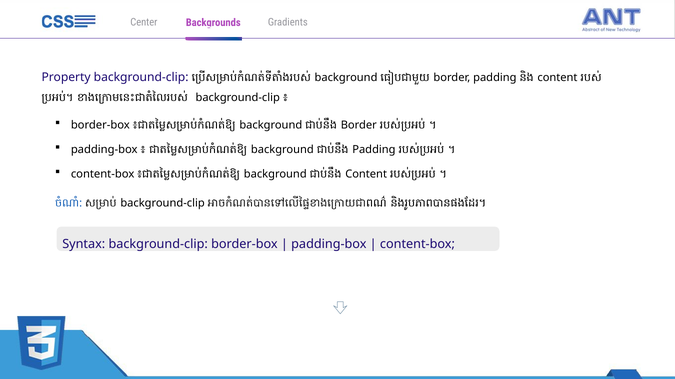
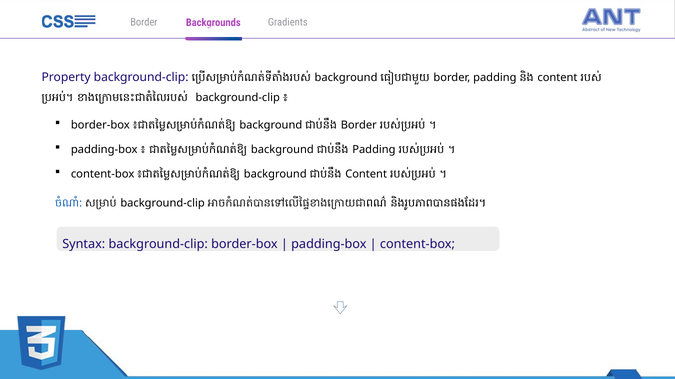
Center at (144, 23): Center -> Border
